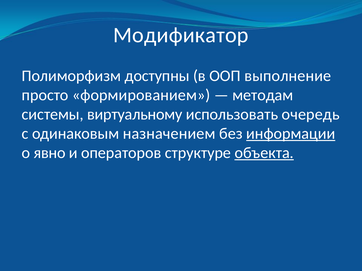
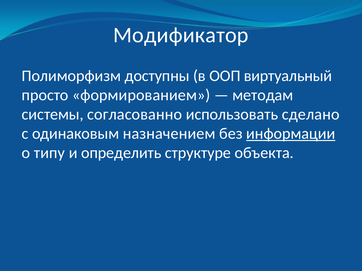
выполнение: выполнение -> виртуальный
виртуальному: виртуальному -> согласованно
очередь: очередь -> сделано
явно: явно -> типу
операторов: операторов -> определить
объекта underline: present -> none
